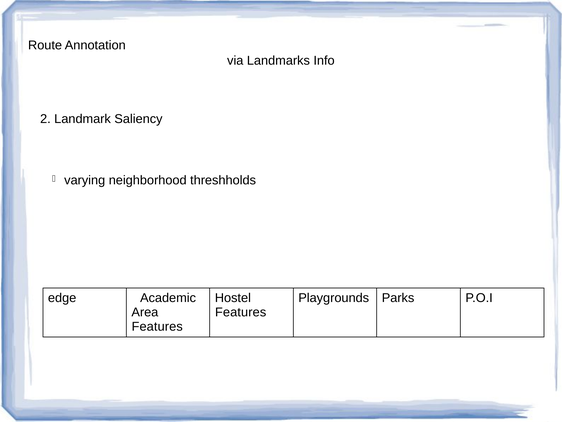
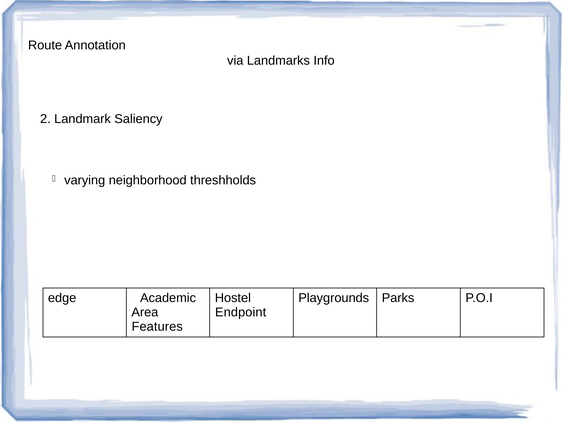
Features at (241, 312): Features -> Endpoint
